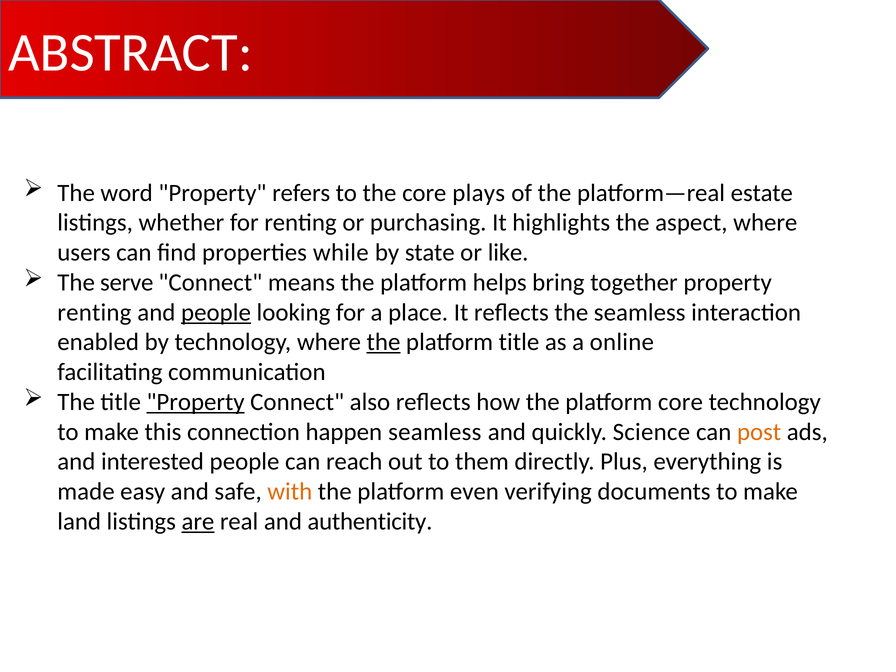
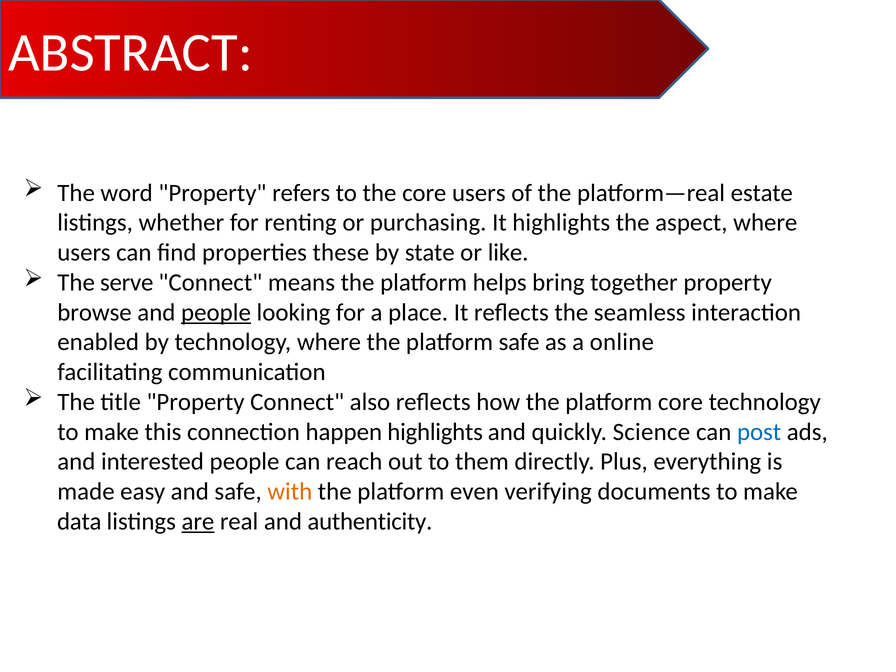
core plays: plays -> users
while: while -> these
renting at (94, 312): renting -> browse
the at (383, 342) underline: present -> none
platform title: title -> safe
Property at (196, 402) underline: present -> none
happen seamless: seamless -> highlights
post colour: orange -> blue
land: land -> data
